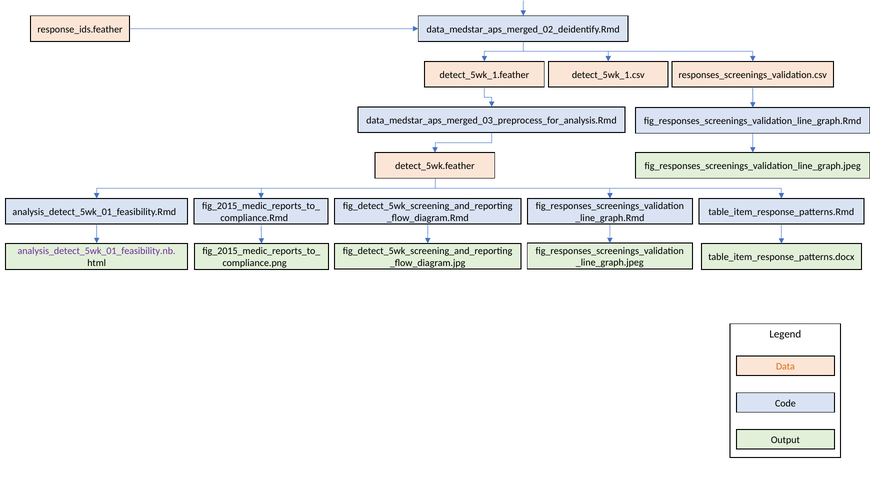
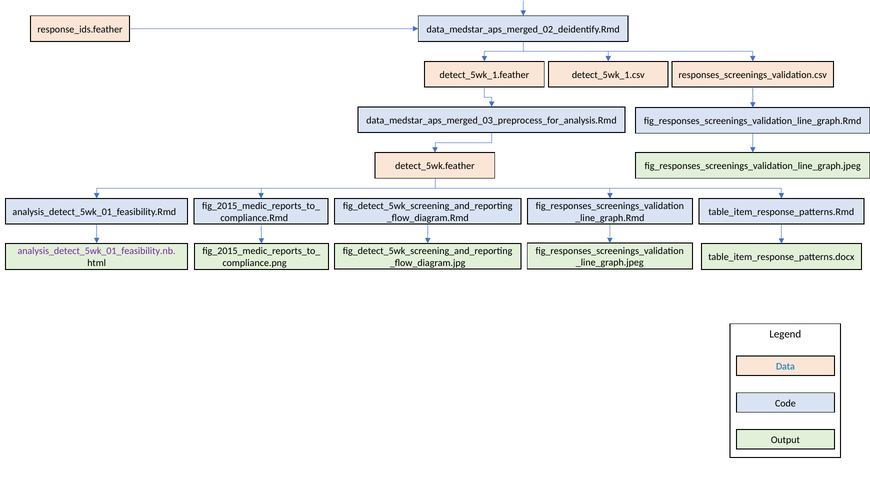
Data colour: orange -> blue
